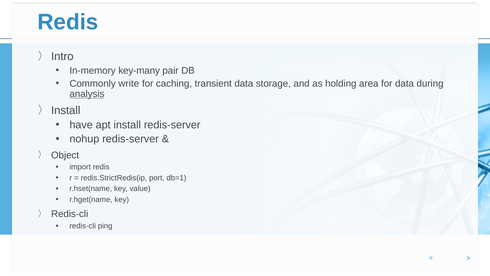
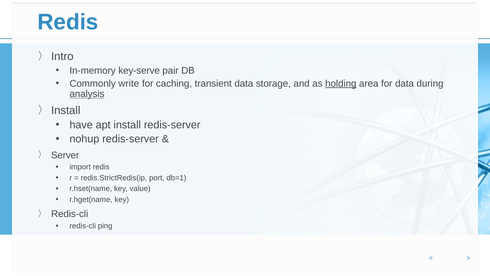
key-many: key-many -> key-serve
holding underline: none -> present
Object: Object -> Server
